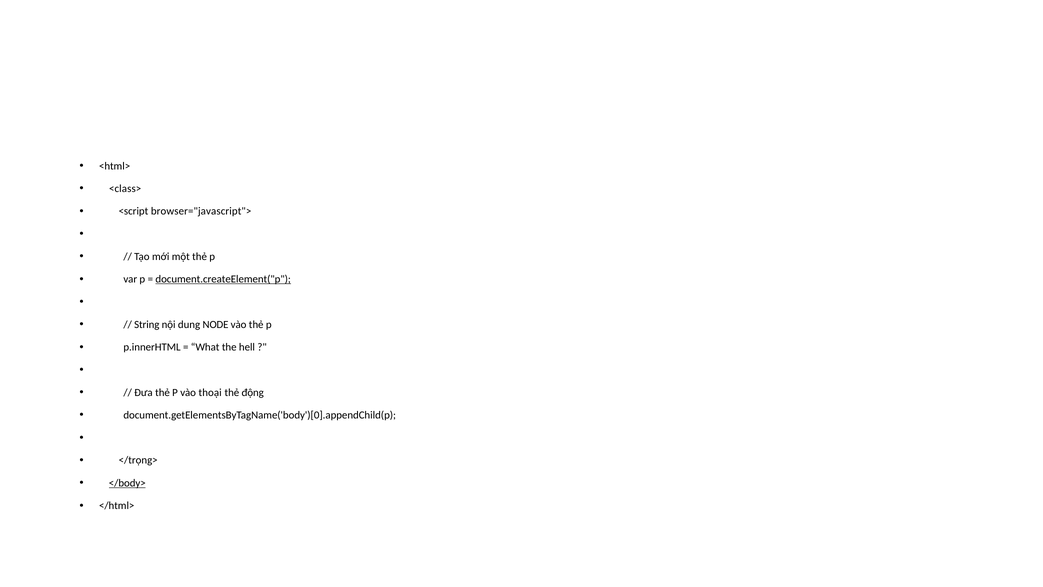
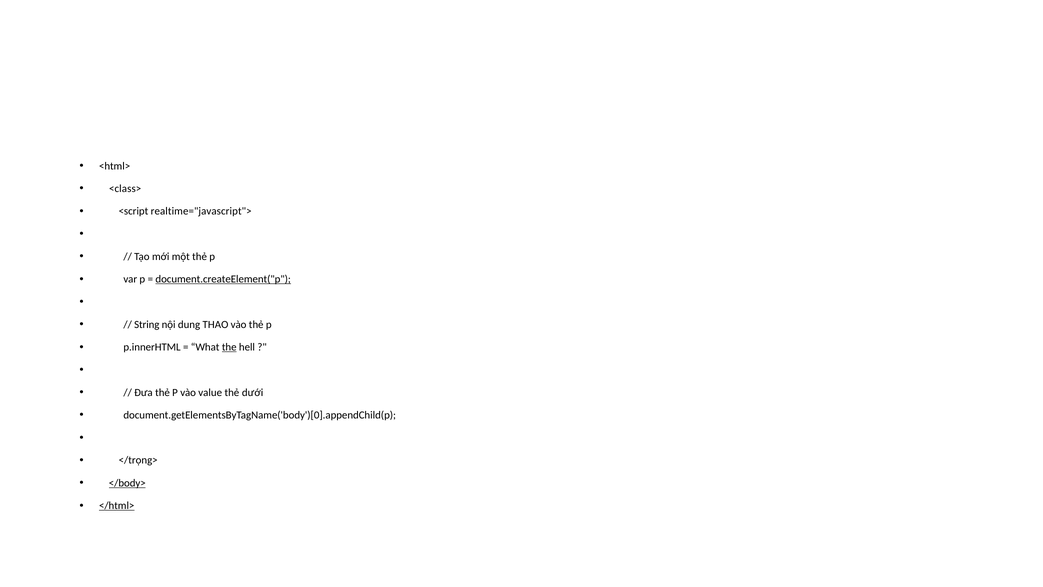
browser="javascript">: browser="javascript"> -> realtime="javascript">
NODE: NODE -> THAO
the underline: none -> present
thoại: thoại -> value
động: động -> dưới
</html> underline: none -> present
